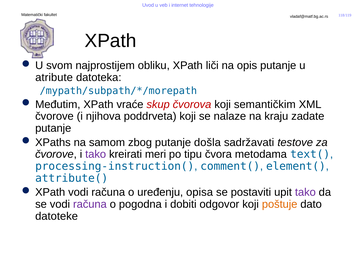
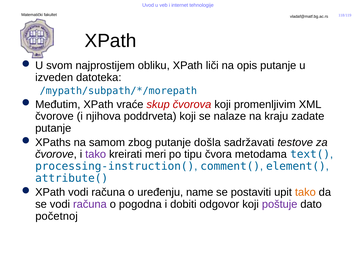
atribute: atribute -> izveden
semantičkim: semantičkim -> promenljivim
opisa: opisa -> name
tako at (305, 192) colour: purple -> orange
poštuje colour: orange -> purple
datoteke: datoteke -> početnoj
